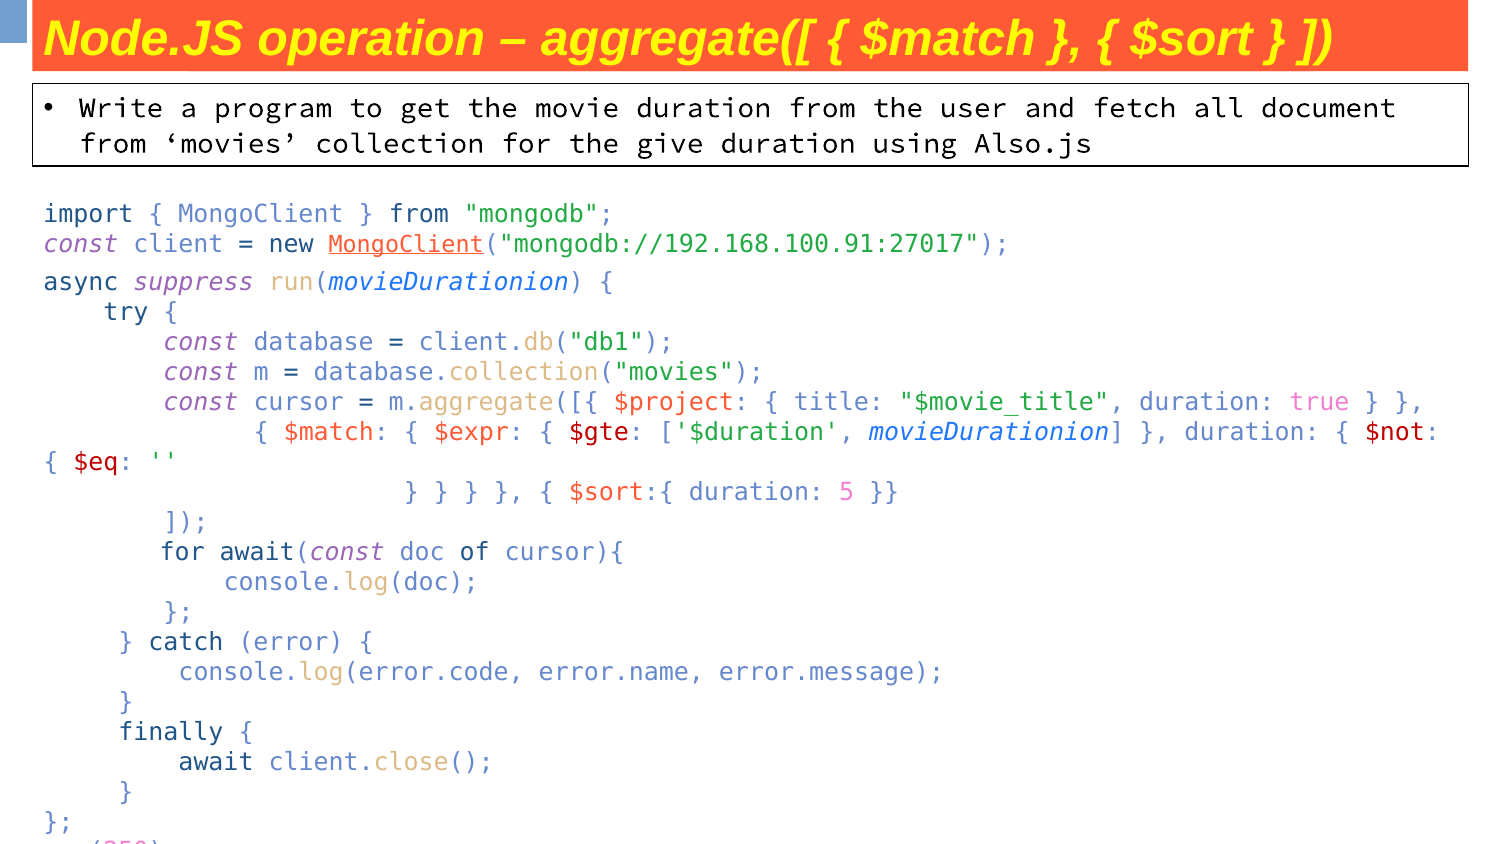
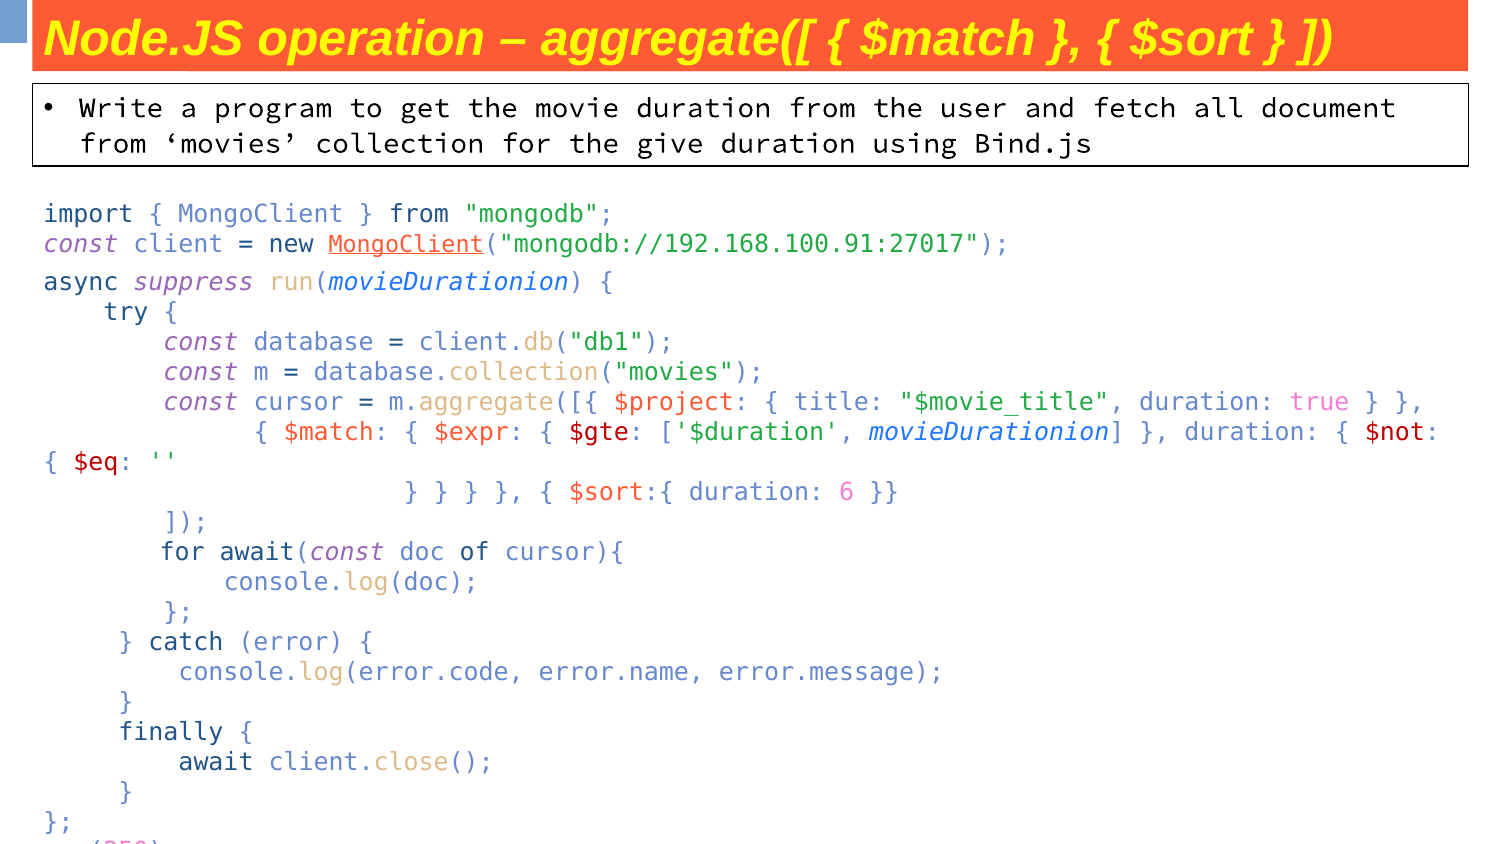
Also.js: Also.js -> Bind.js
5: 5 -> 6
